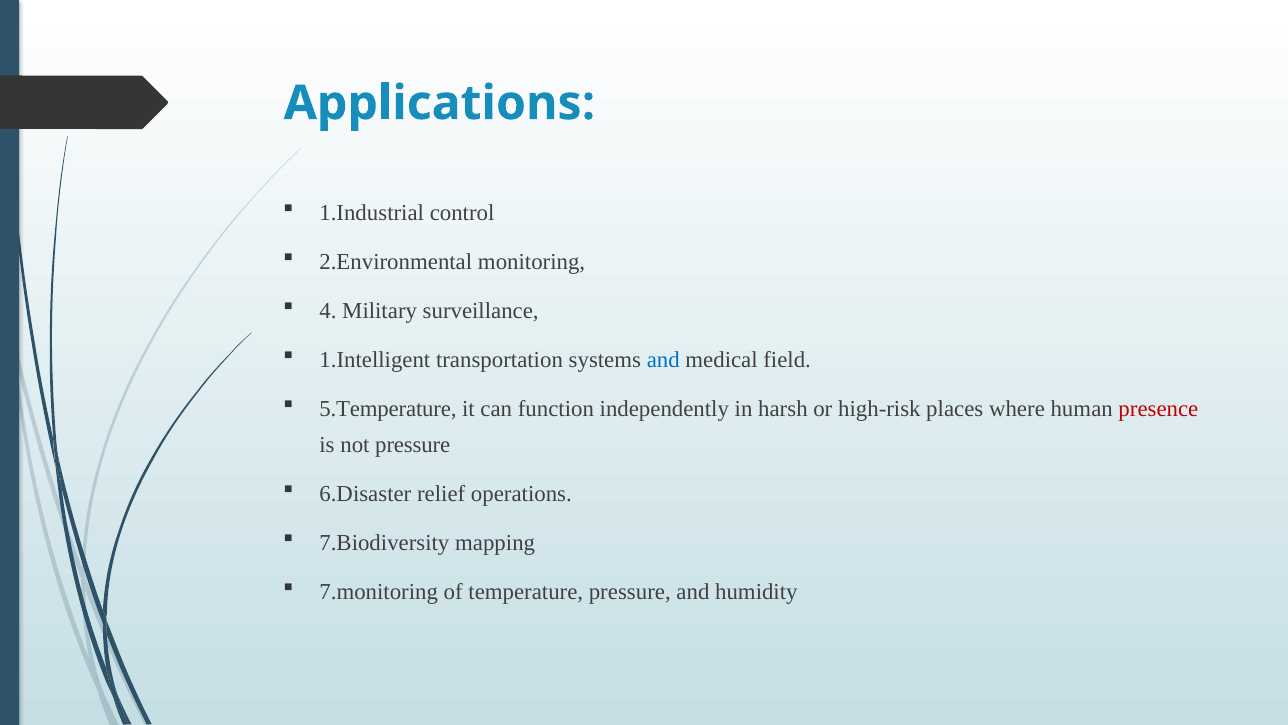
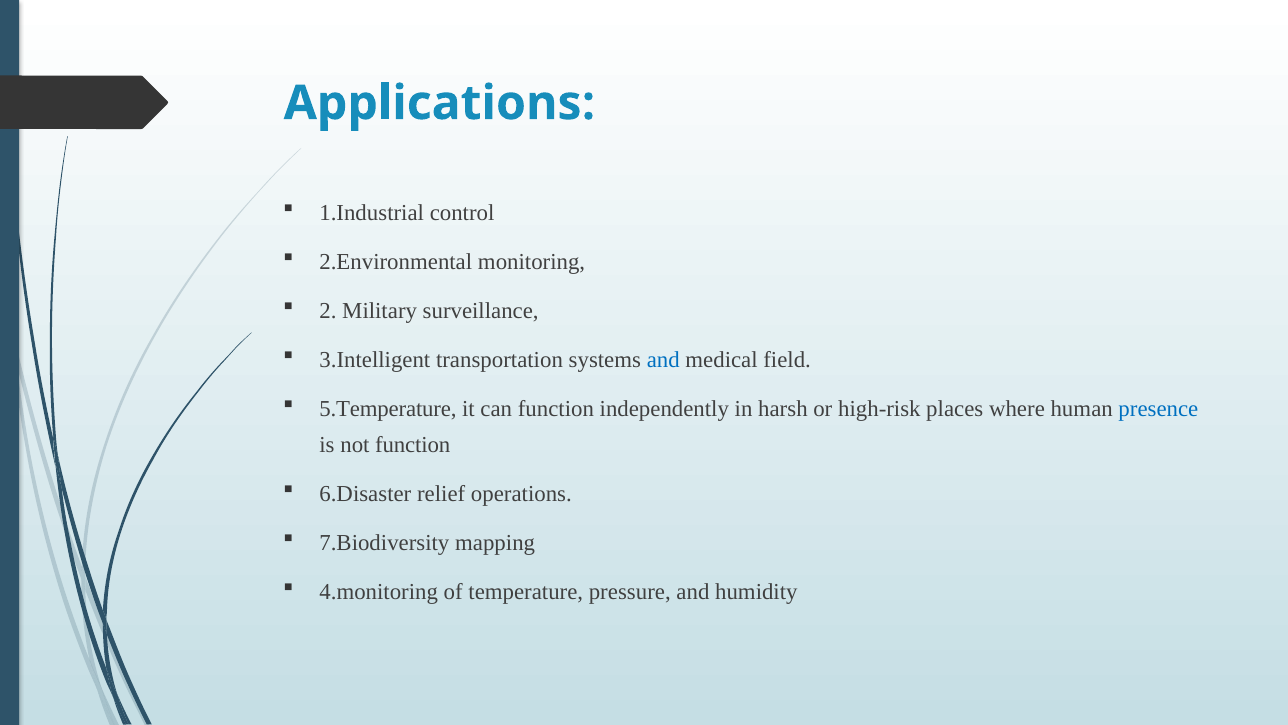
4: 4 -> 2
1.Intelligent: 1.Intelligent -> 3.Intelligent
presence colour: red -> blue
not pressure: pressure -> function
7.monitoring: 7.monitoring -> 4.monitoring
